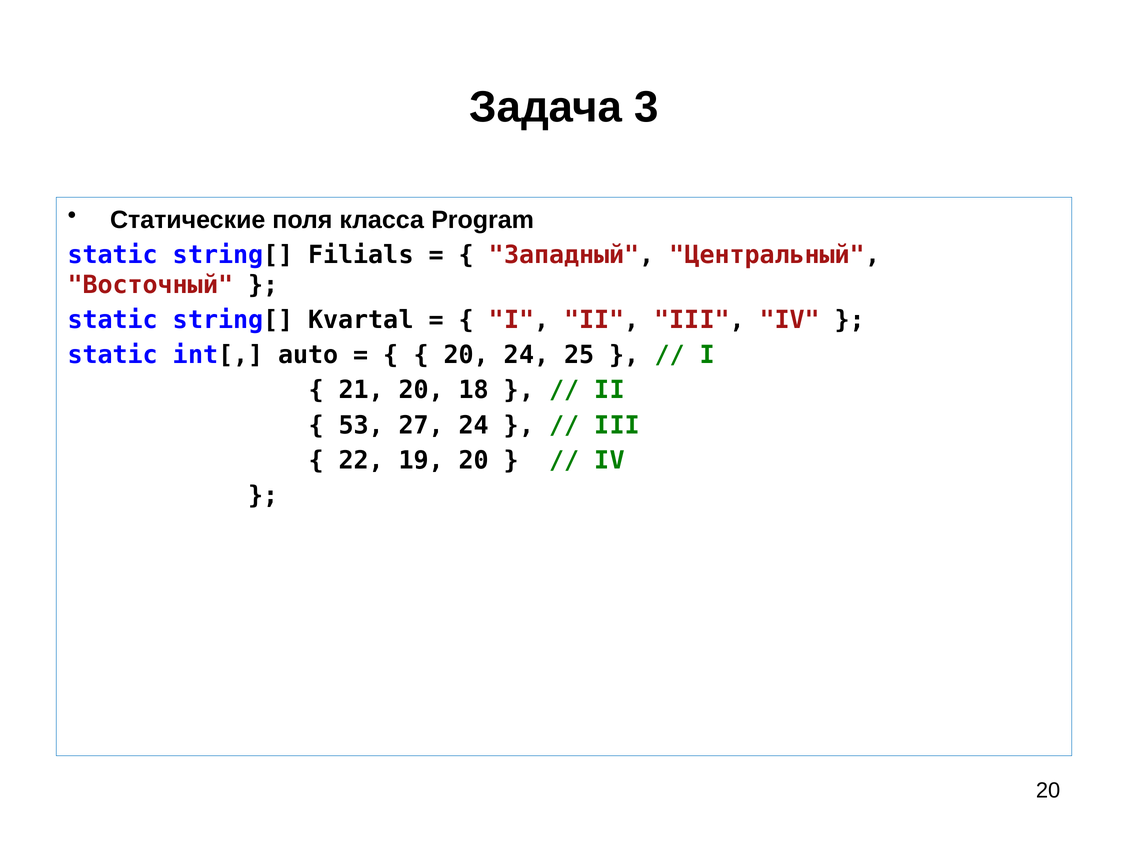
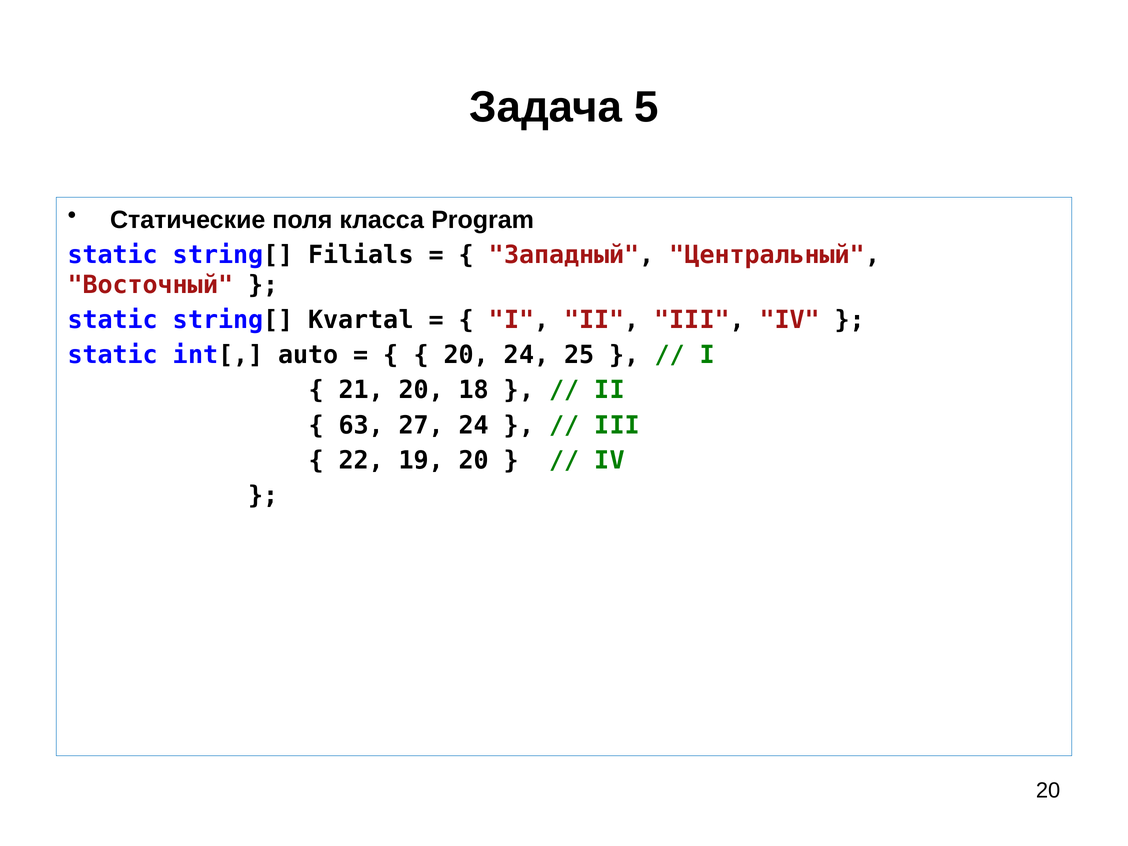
3: 3 -> 5
53: 53 -> 63
